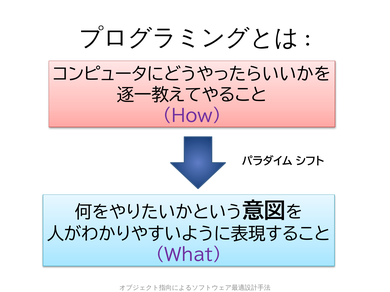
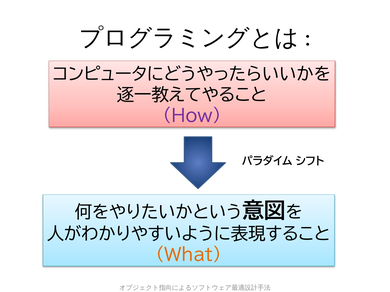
What colour: purple -> orange
